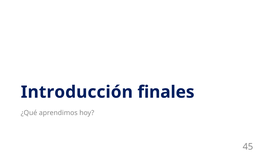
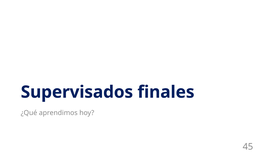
Introducción: Introducción -> Supervisados
